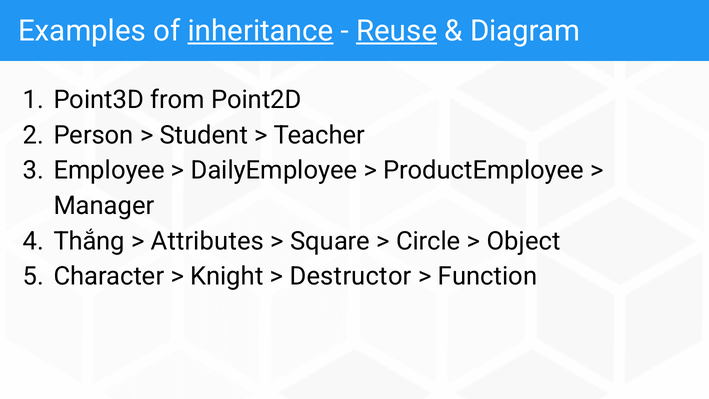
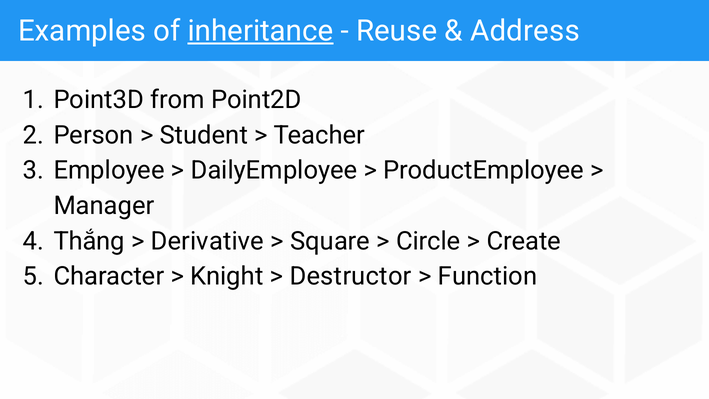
Reuse underline: present -> none
Diagram: Diagram -> Address
Attributes: Attributes -> Derivative
Object: Object -> Create
